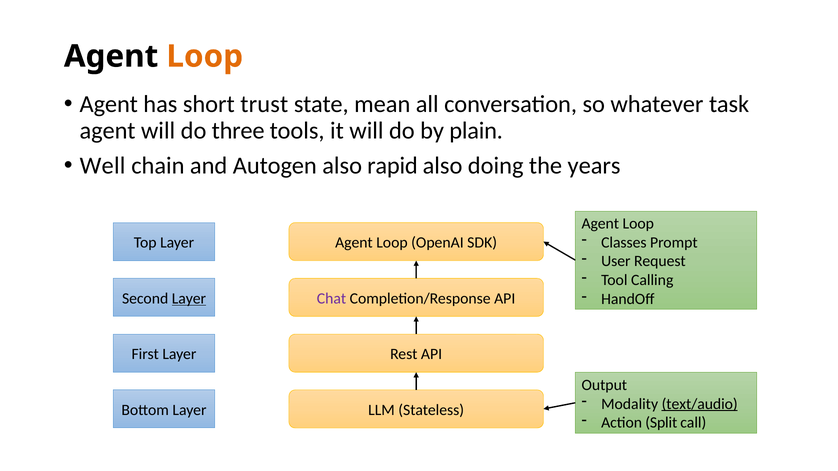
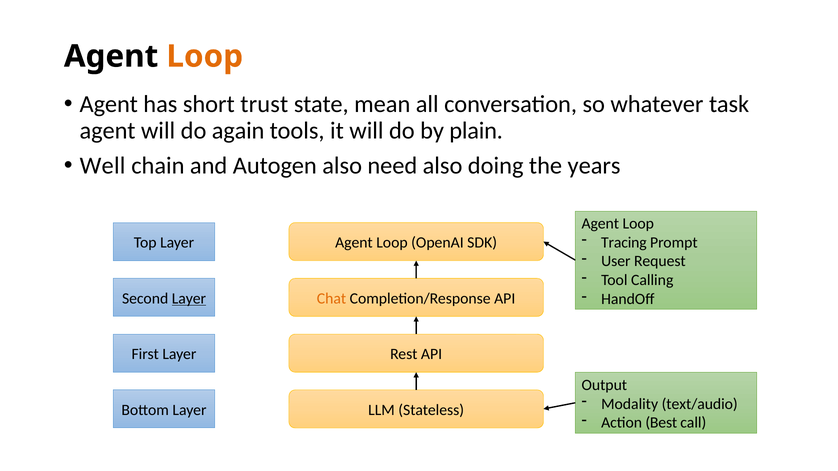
three: three -> again
rapid: rapid -> need
Classes: Classes -> Tracing
Chat colour: purple -> orange
text/audio underline: present -> none
Split: Split -> Best
